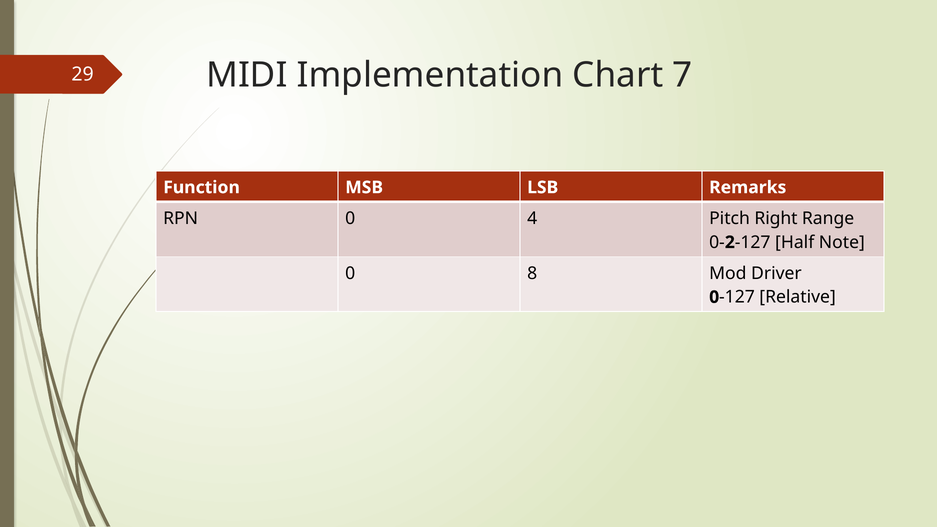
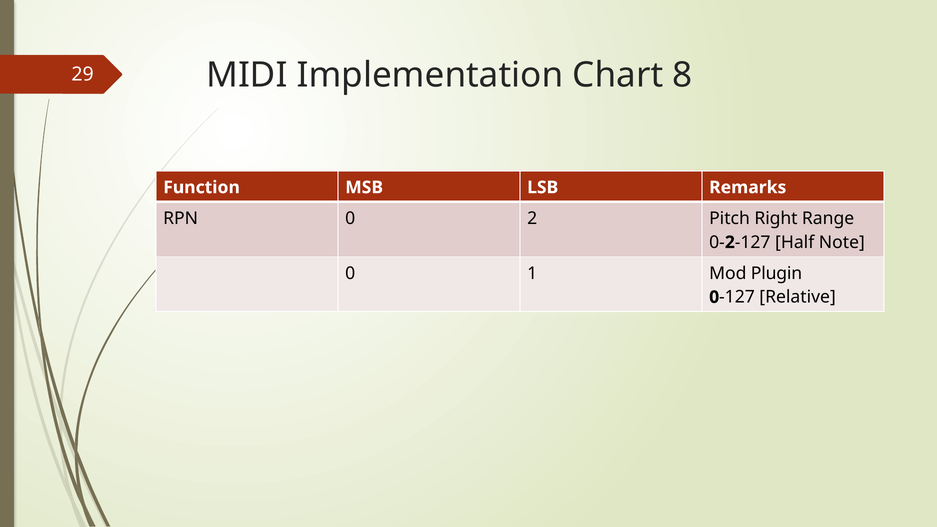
7: 7 -> 8
0 4: 4 -> 2
8: 8 -> 1
Driver: Driver -> Plugin
